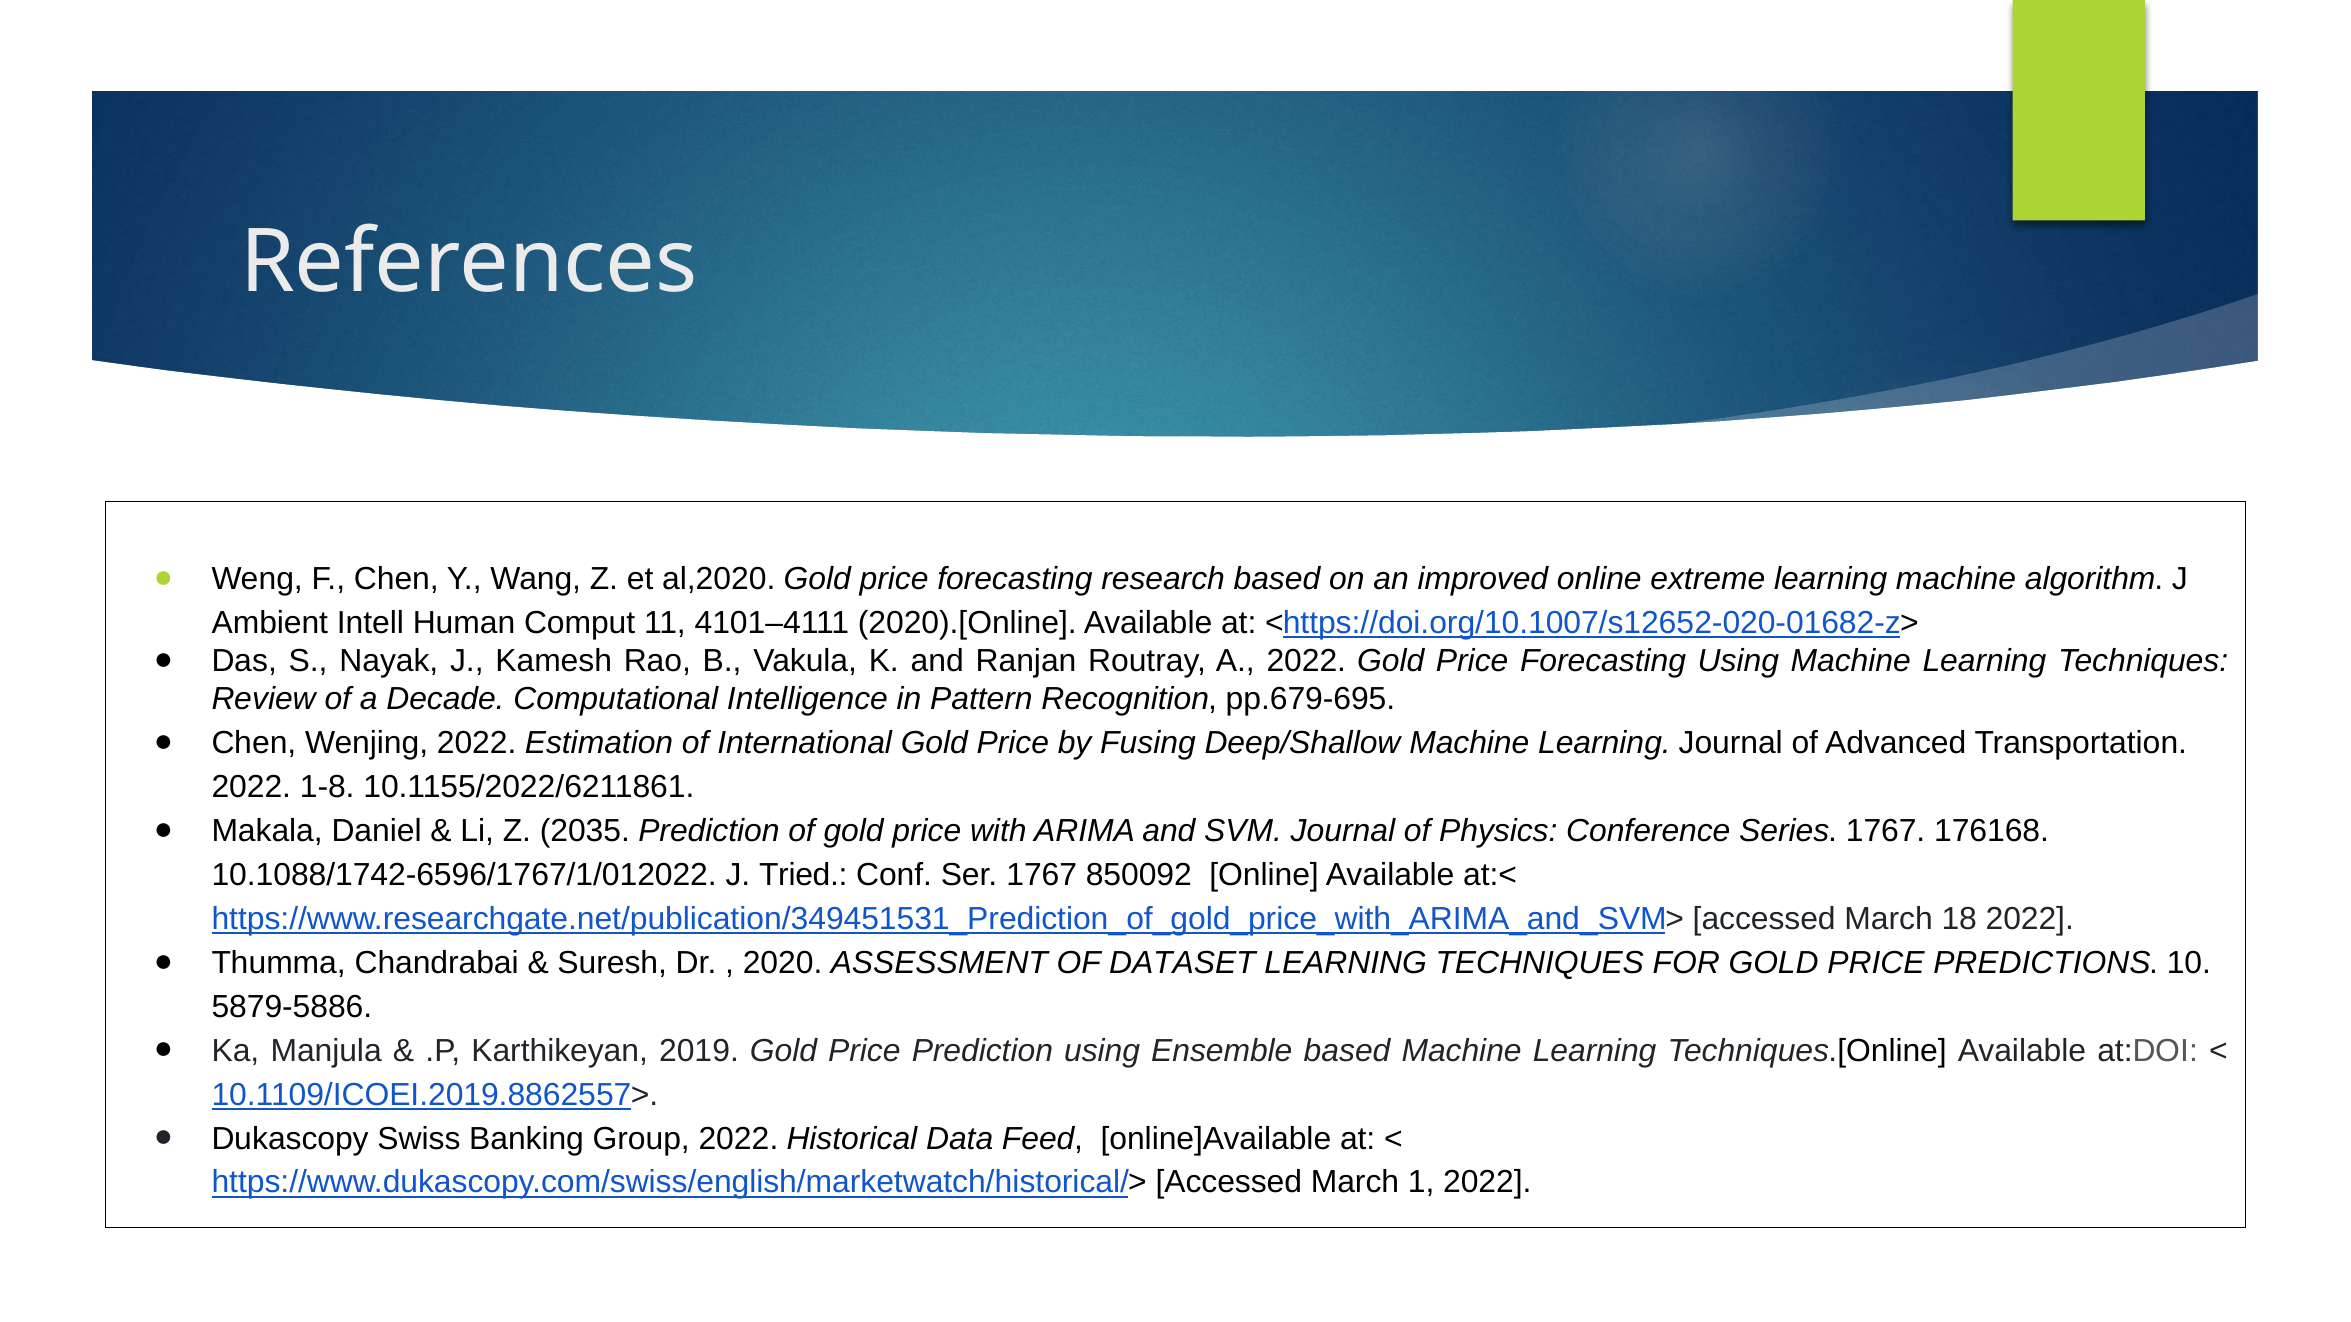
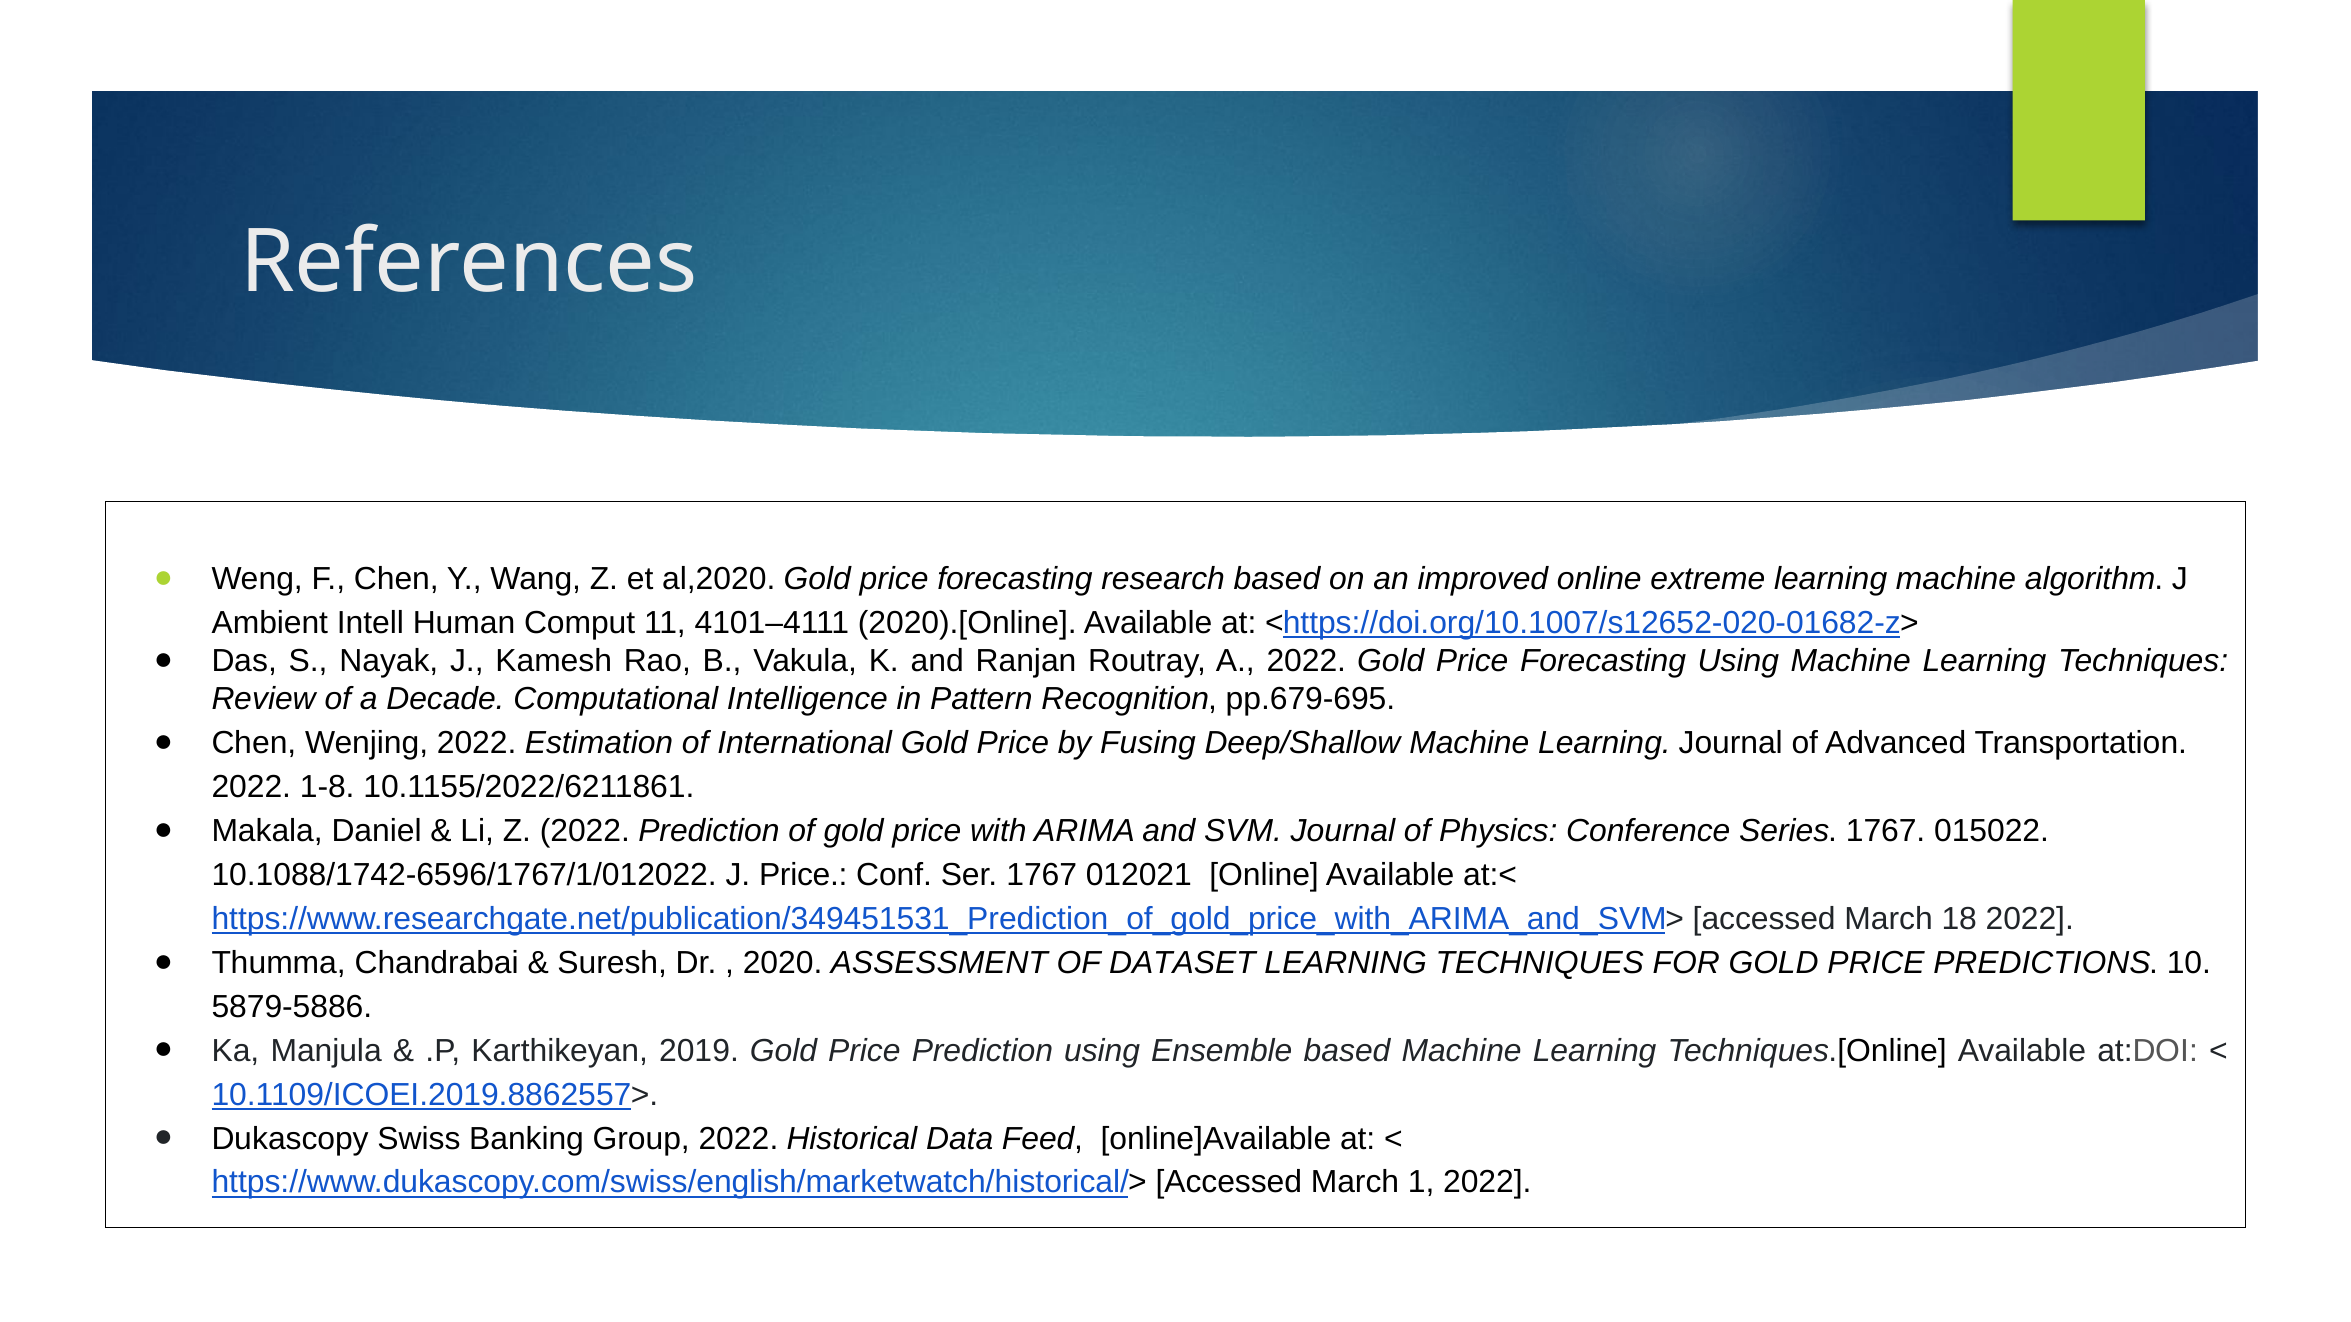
Z 2035: 2035 -> 2022
176168: 176168 -> 015022
J Tried: Tried -> Price
850092: 850092 -> 012021
